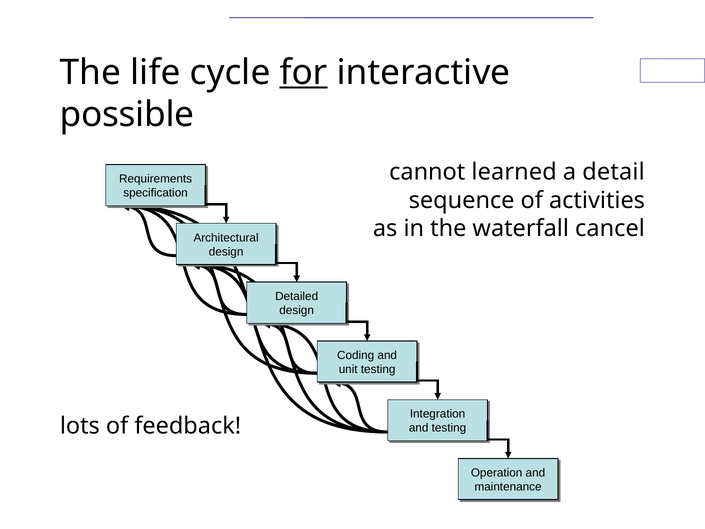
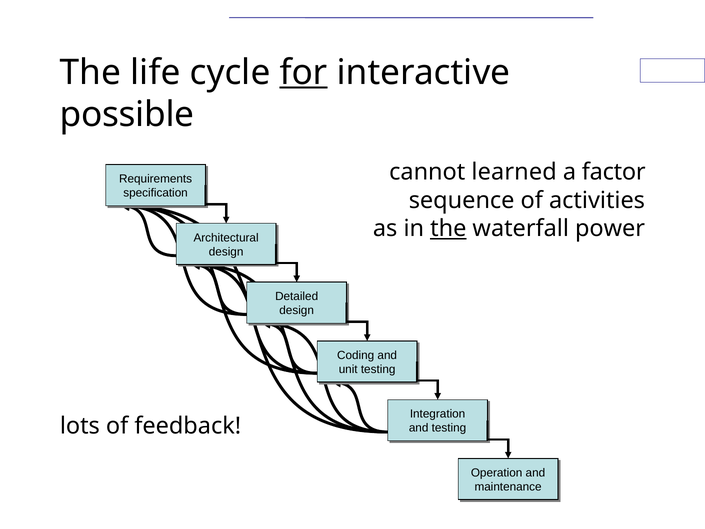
detail: detail -> factor
the at (448, 228) underline: none -> present
cancel: cancel -> power
